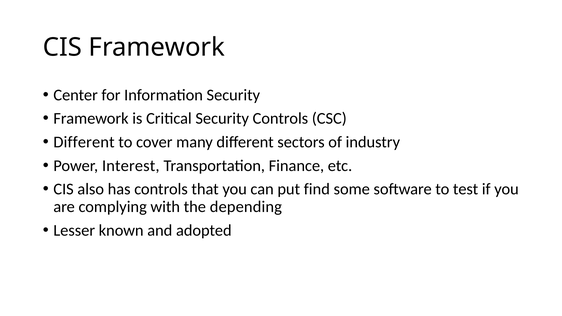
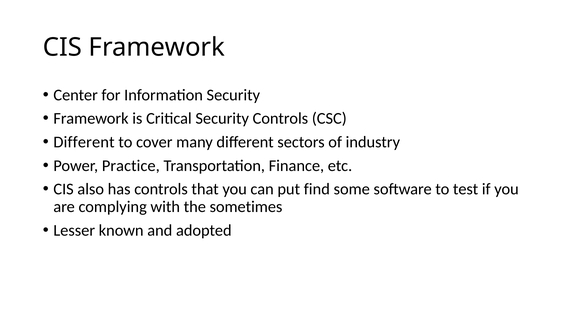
Interest: Interest -> Practice
depending: depending -> sometimes
